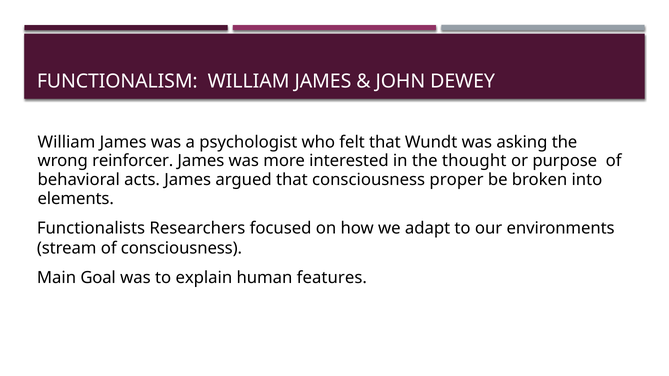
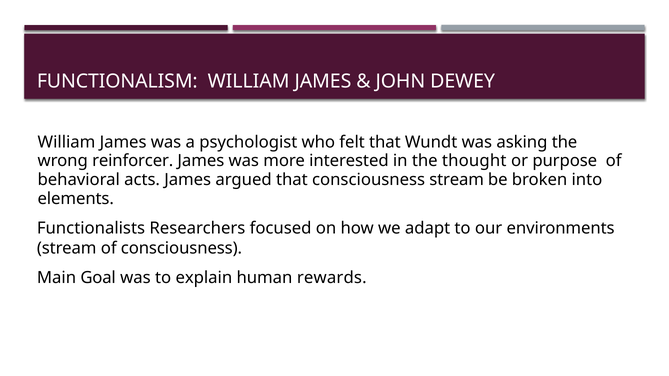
consciousness proper: proper -> stream
features: features -> rewards
